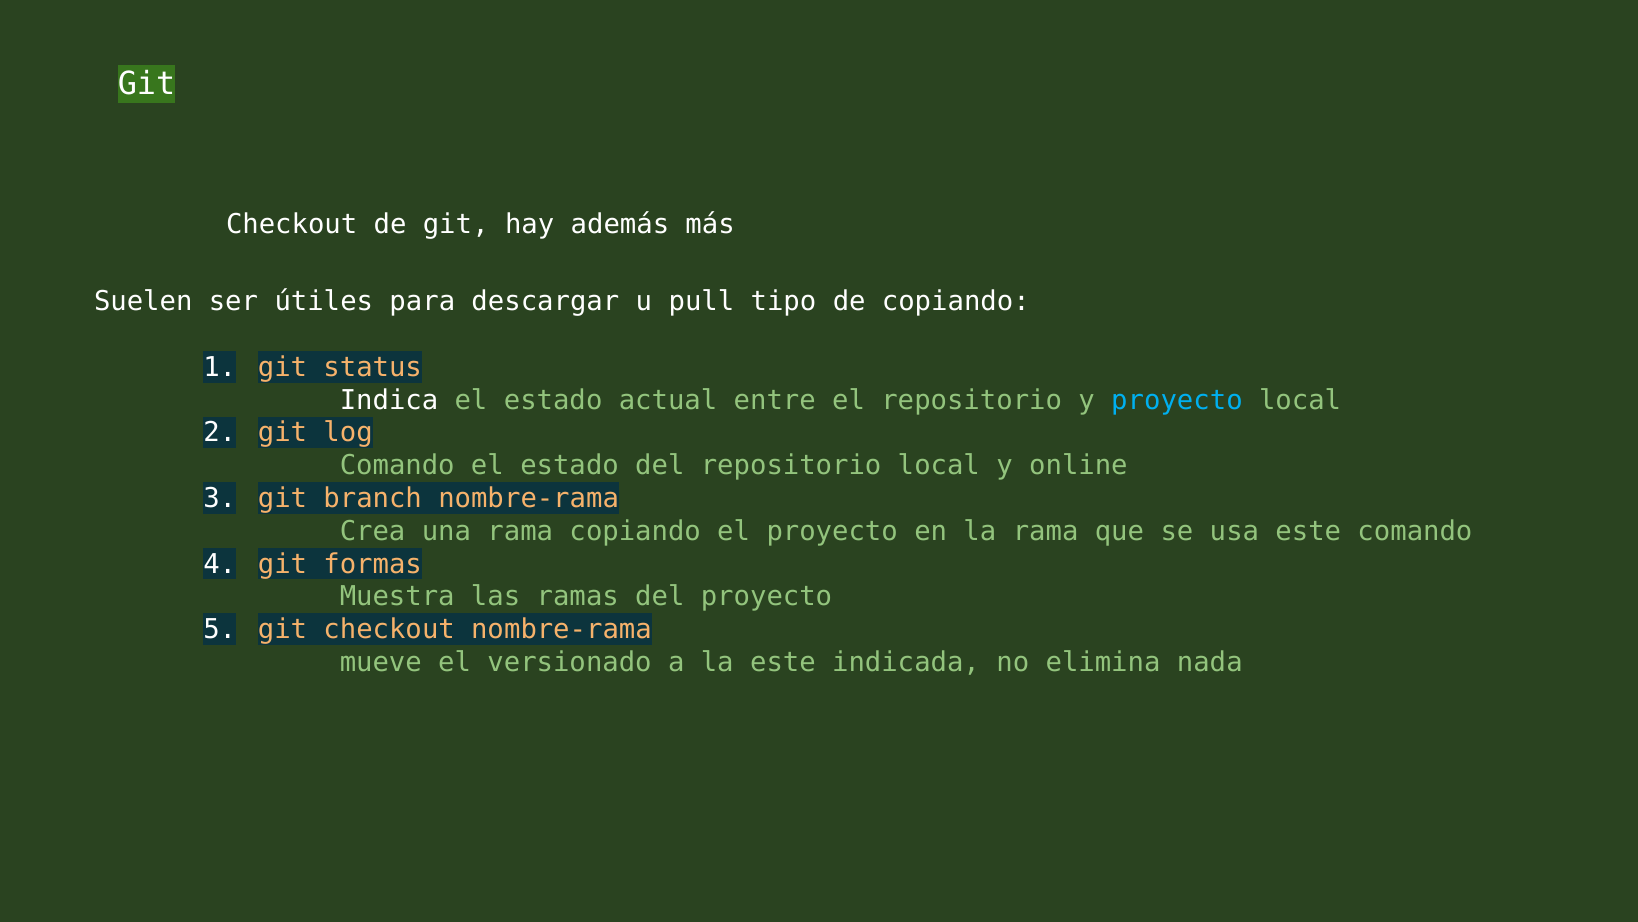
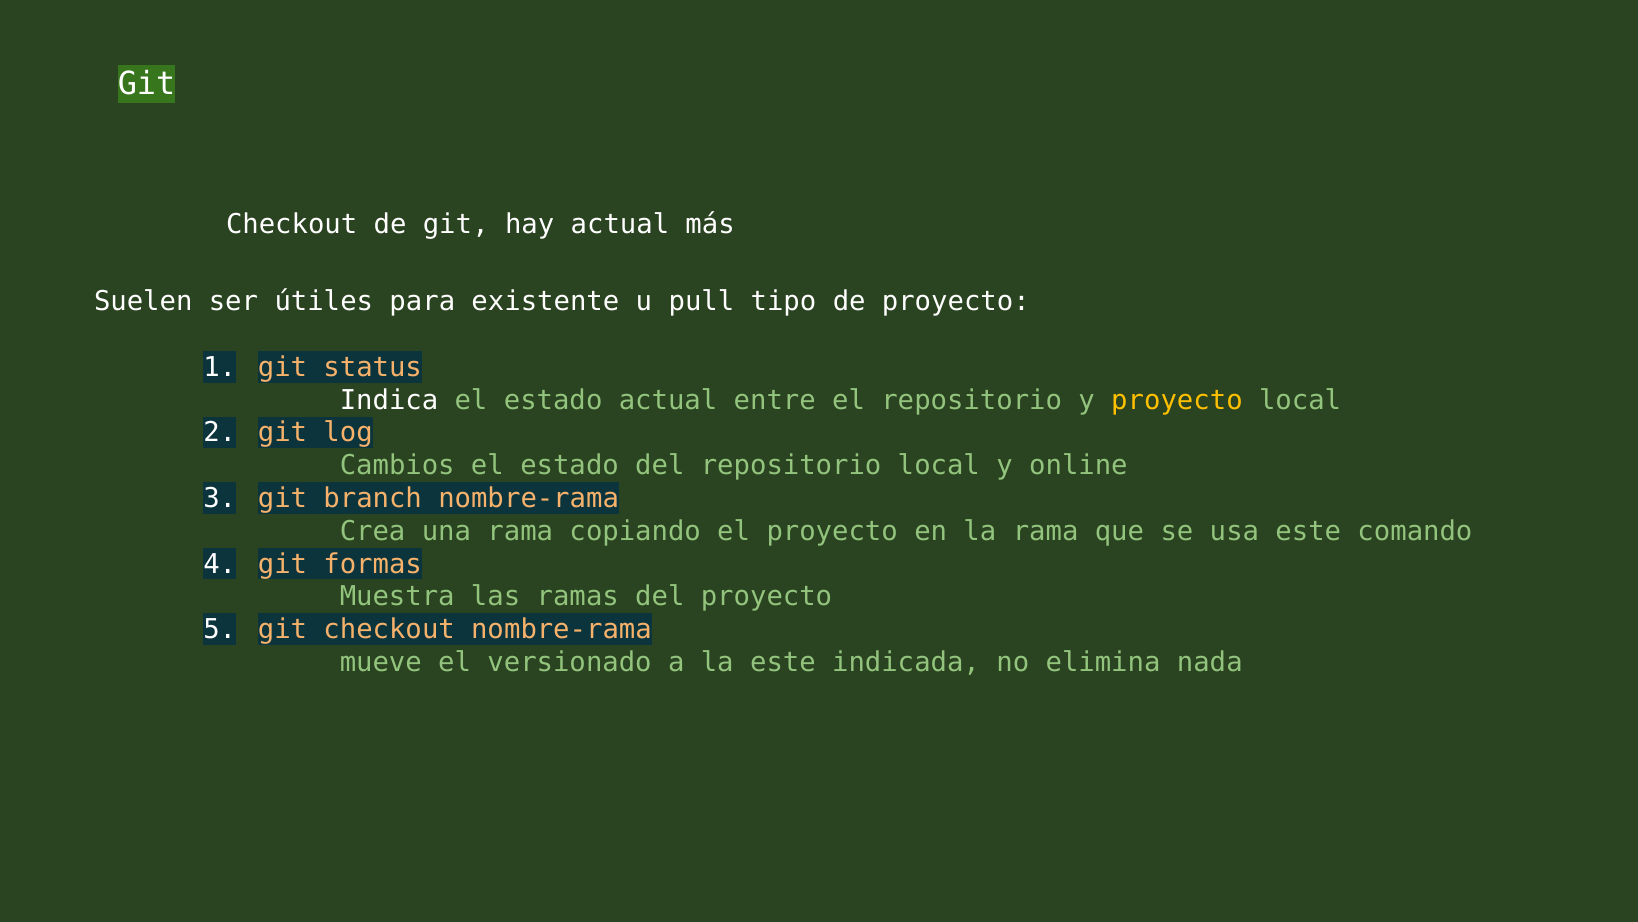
hay además: además -> actual
descargar: descargar -> existente
de copiando: copiando -> proyecto
proyecto at (1177, 400) colour: light blue -> yellow
Comando at (397, 465): Comando -> Cambios
